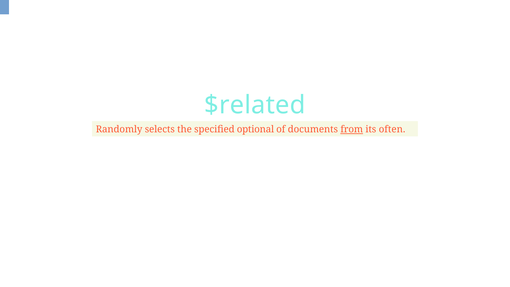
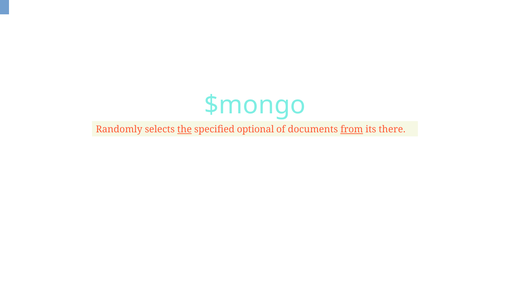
$related: $related -> $mongo
the underline: none -> present
often: often -> there
